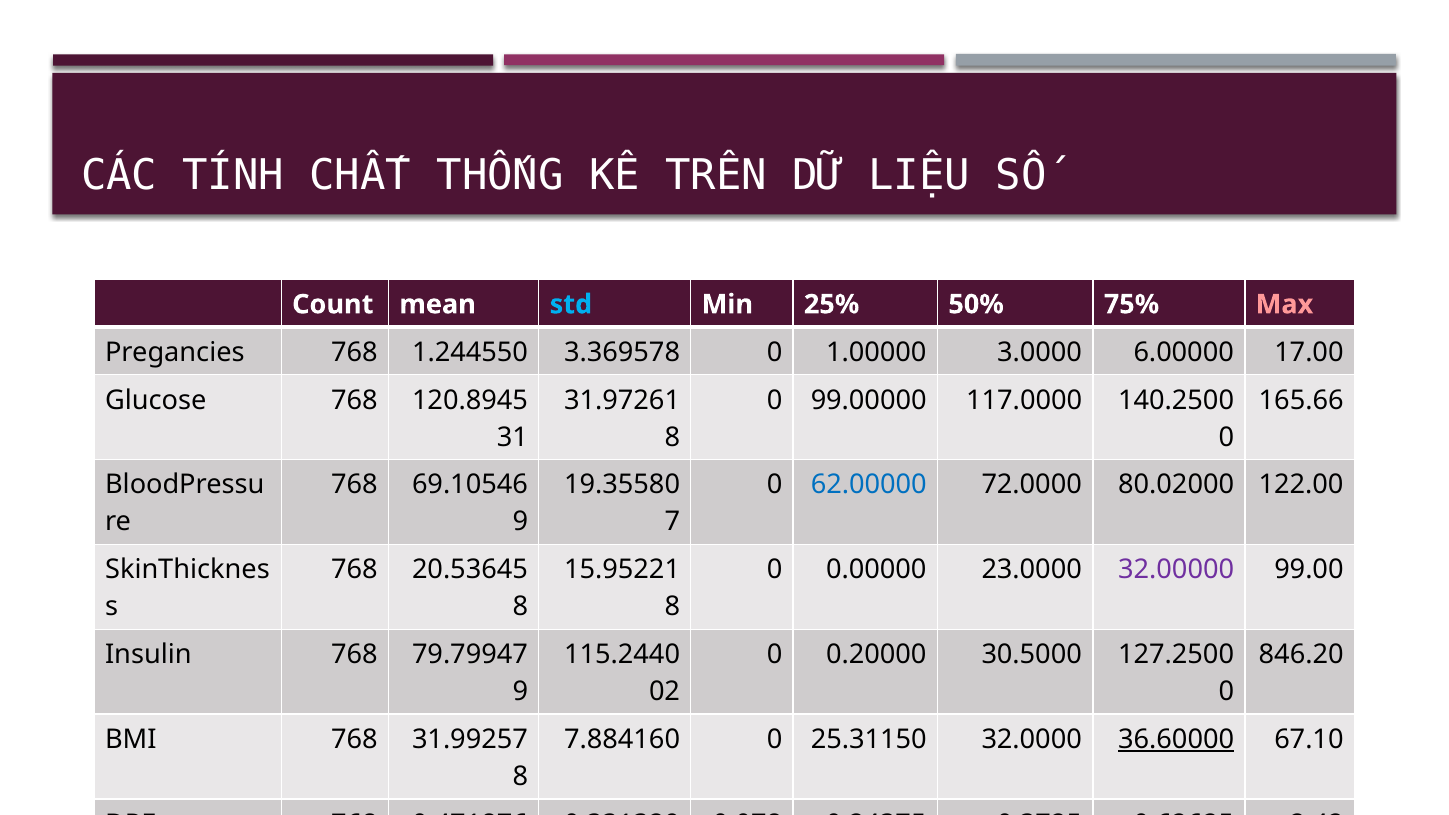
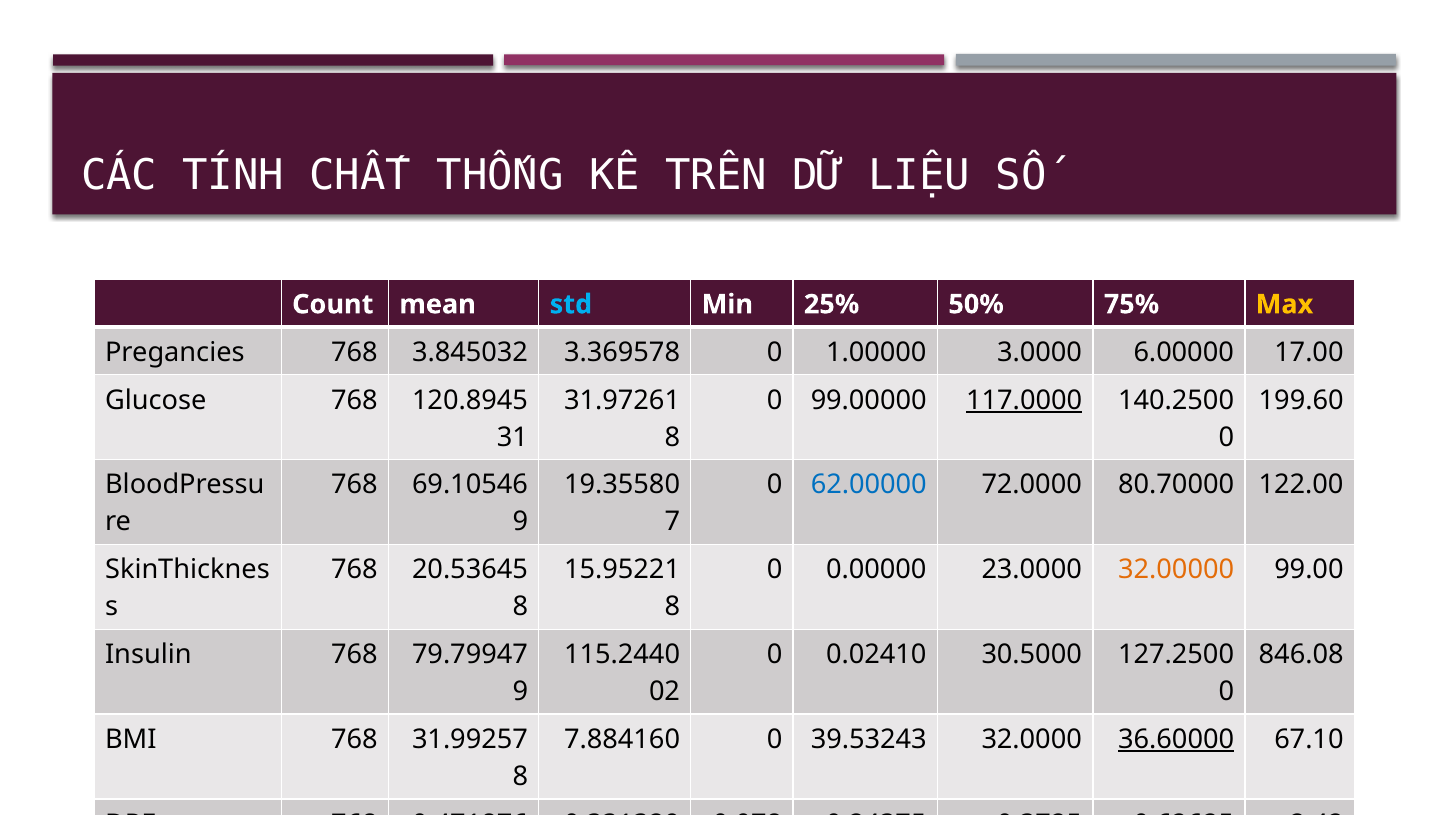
Max colour: pink -> yellow
1.244550: 1.244550 -> 3.845032
117.0000 underline: none -> present
165.66: 165.66 -> 199.60
80.02000: 80.02000 -> 80.70000
32.00000 colour: purple -> orange
0.20000: 0.20000 -> 0.02410
846.20: 846.20 -> 846.08
25.31150: 25.31150 -> 39.53243
